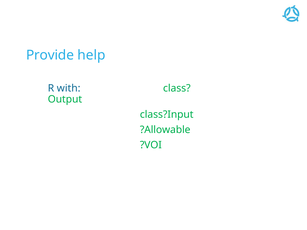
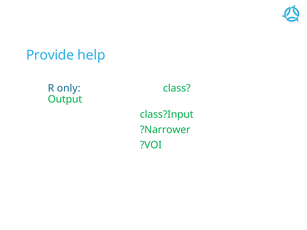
with: with -> only
?Allowable: ?Allowable -> ?Narrower
